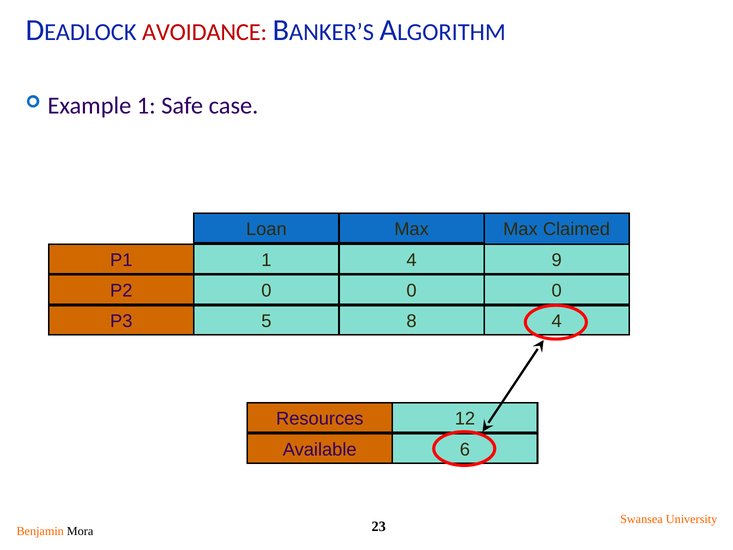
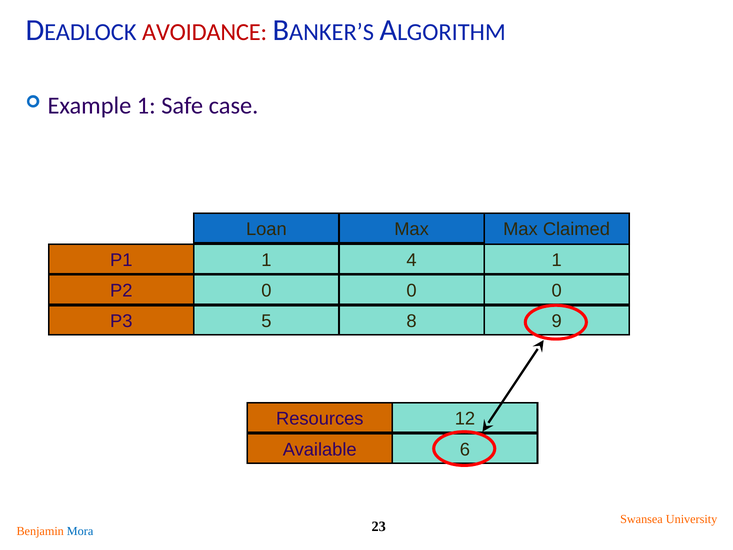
4 9: 9 -> 1
8 4: 4 -> 9
Mora colour: black -> blue
